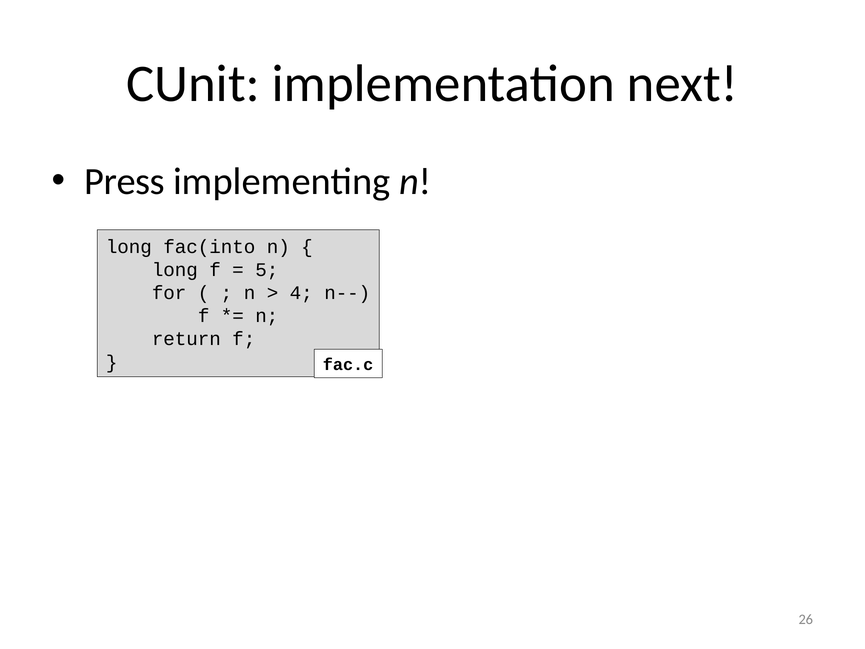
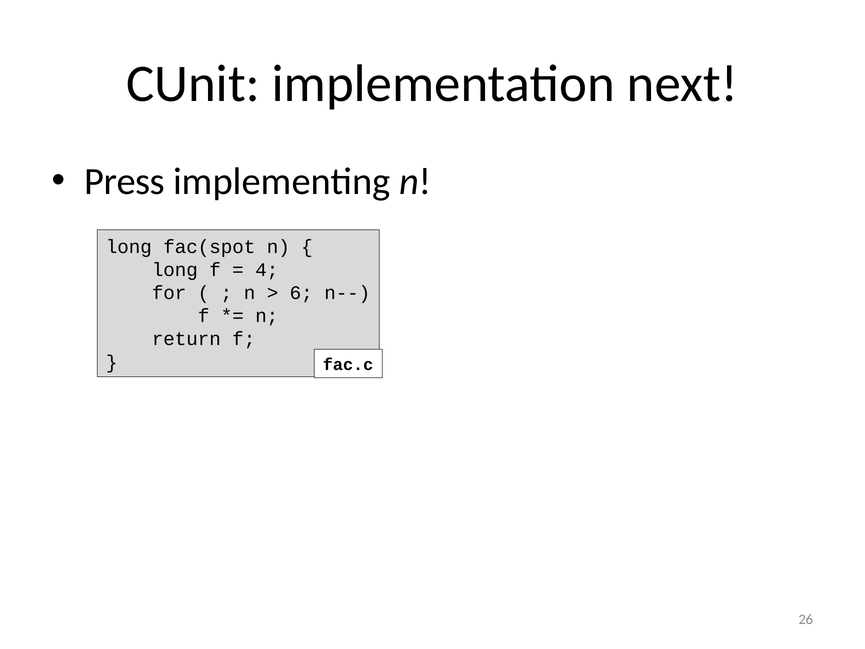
fac(into: fac(into -> fac(spot
5: 5 -> 4
4: 4 -> 6
